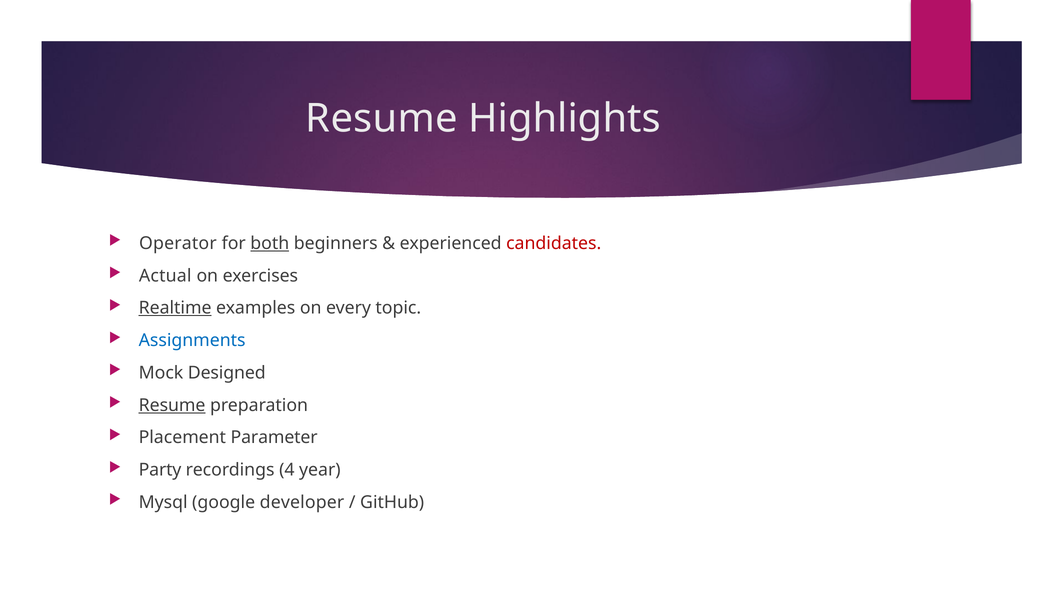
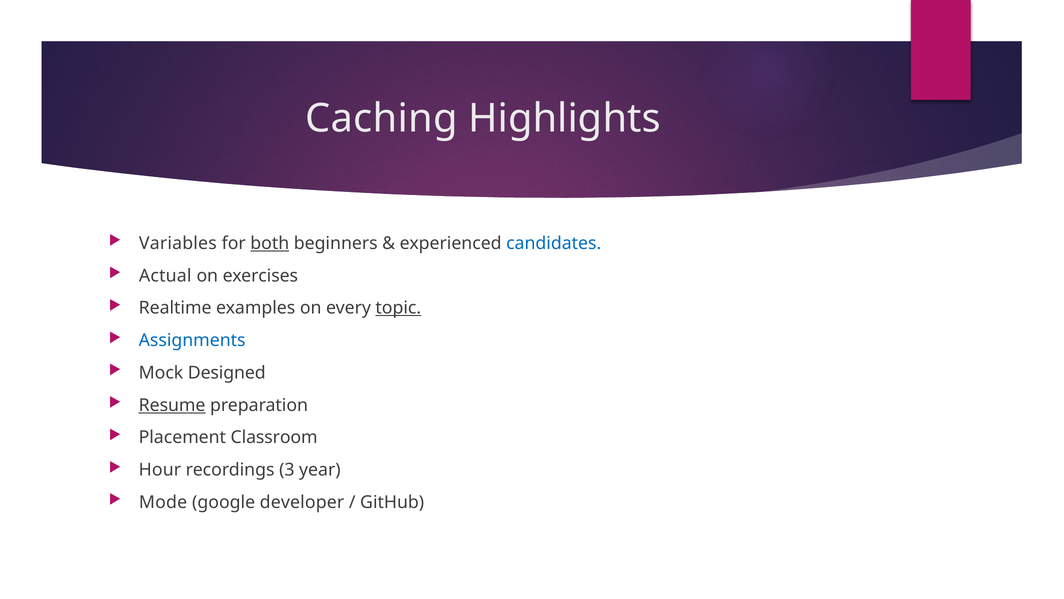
Resume at (382, 119): Resume -> Caching
Operator: Operator -> Variables
candidates colour: red -> blue
Realtime underline: present -> none
topic underline: none -> present
Parameter: Parameter -> Classroom
Party: Party -> Hour
4: 4 -> 3
Mysql: Mysql -> Mode
